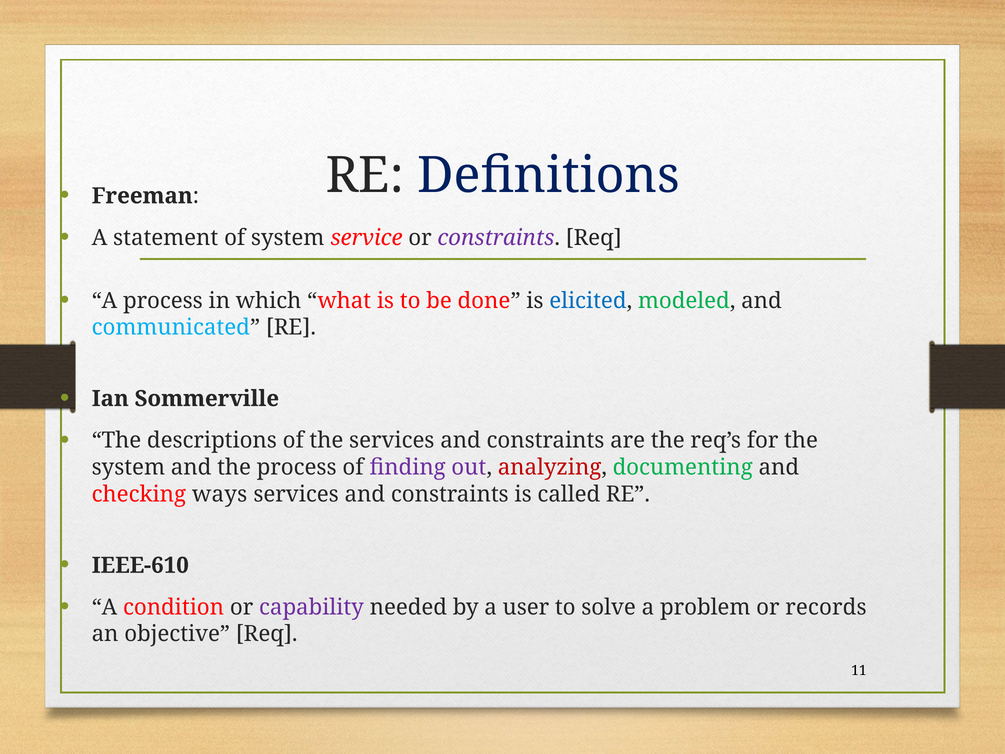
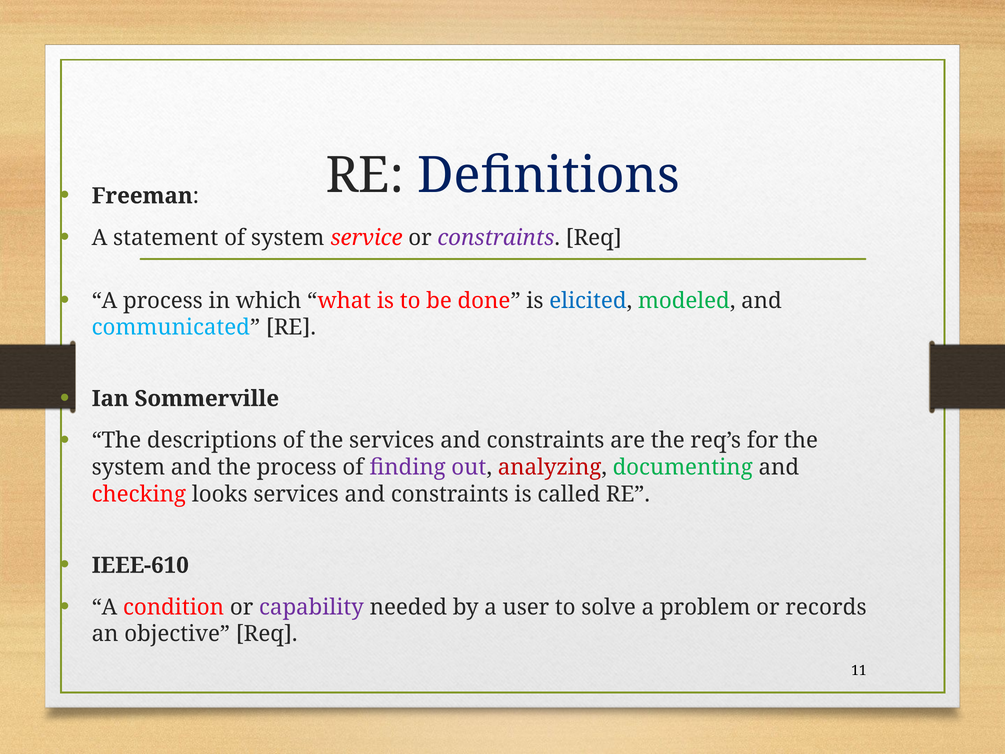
ways: ways -> looks
